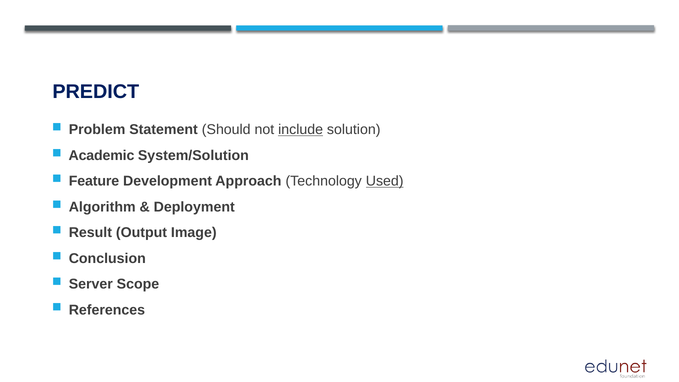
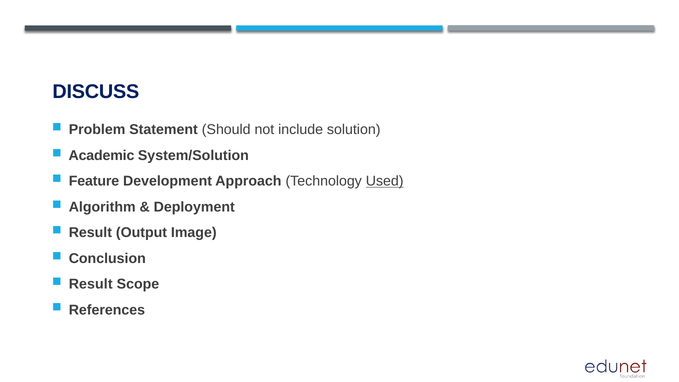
PREDICT: PREDICT -> DISCUSS
include underline: present -> none
Server at (91, 284): Server -> Result
